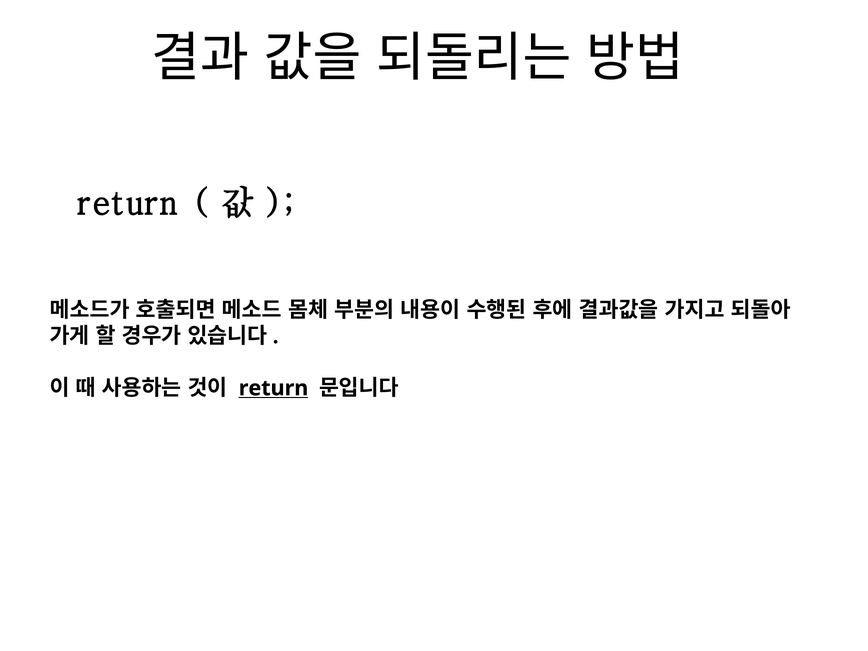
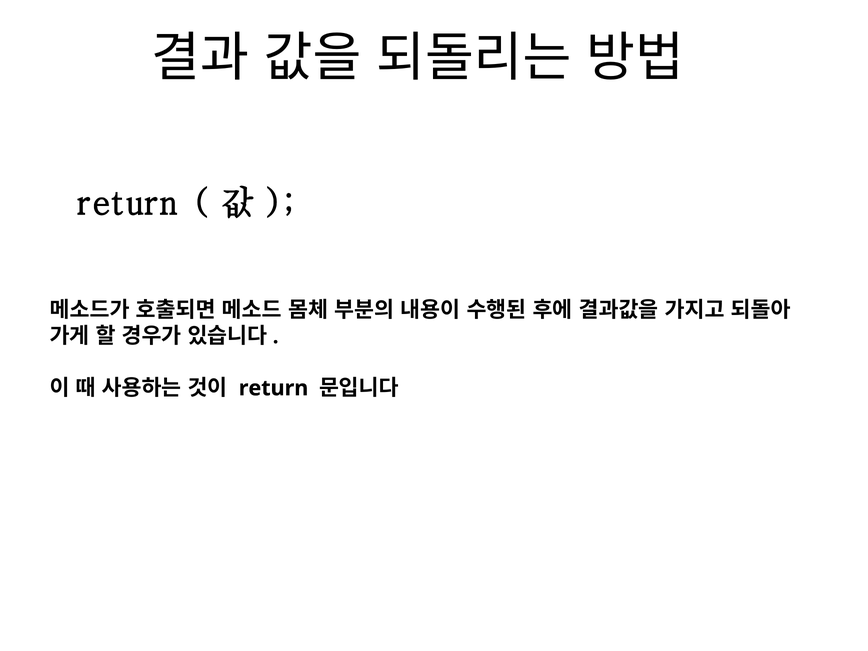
return at (274, 388) underline: present -> none
